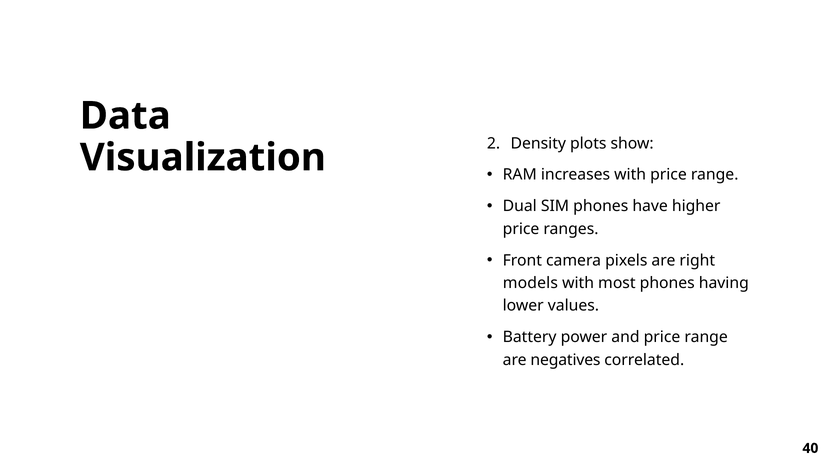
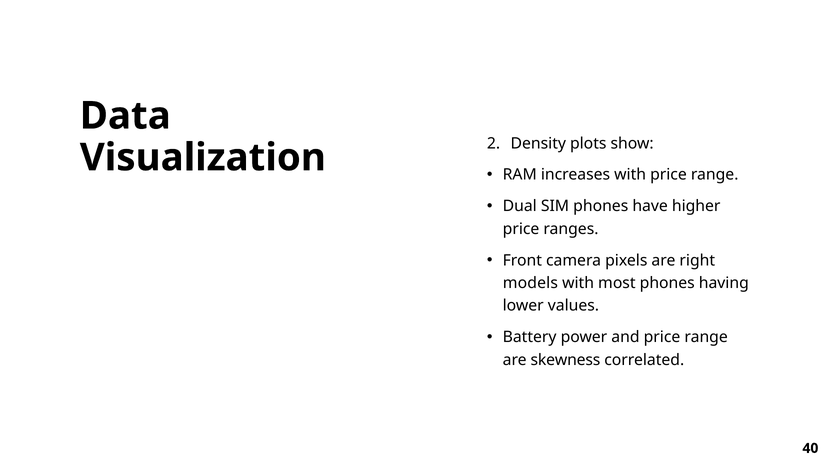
negatives: negatives -> skewness
